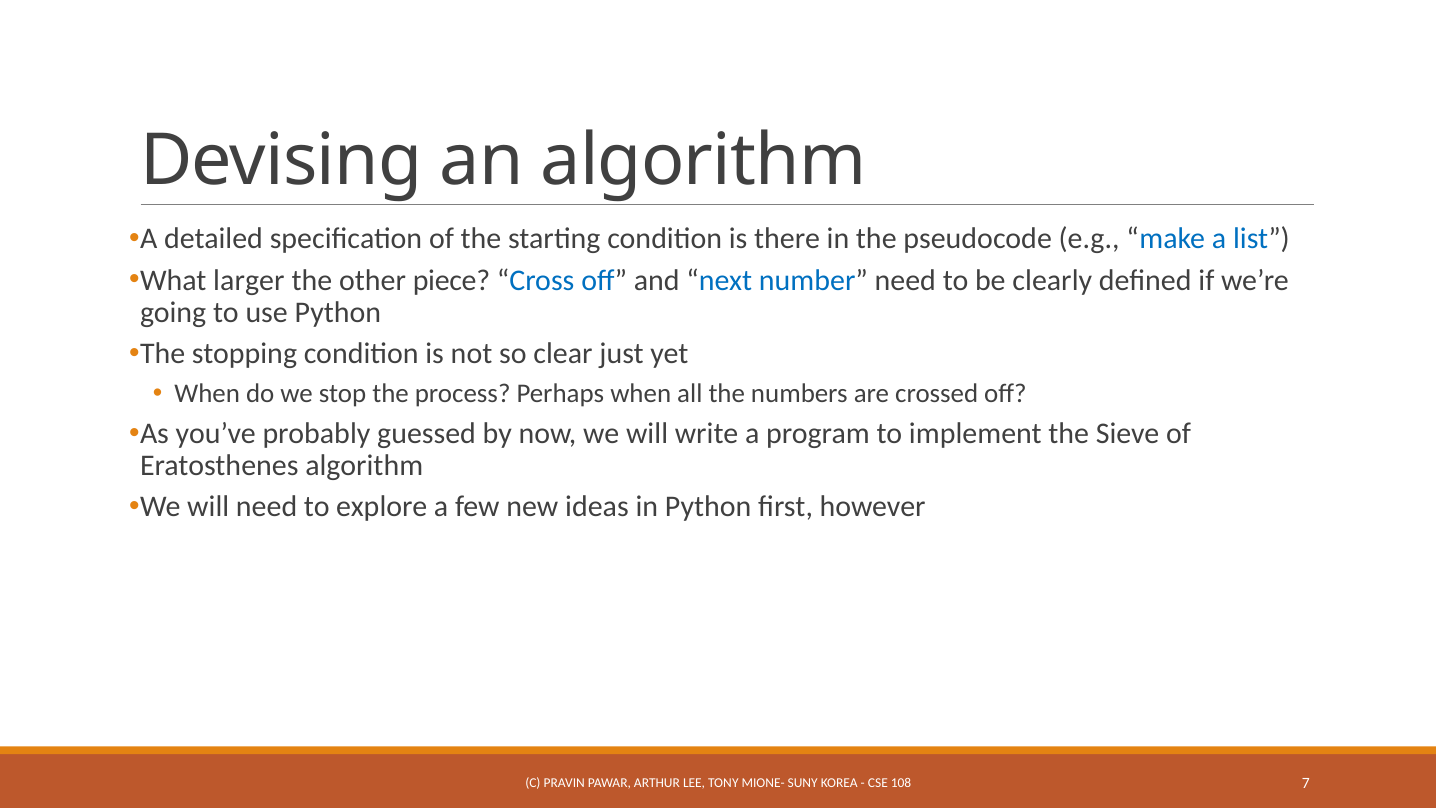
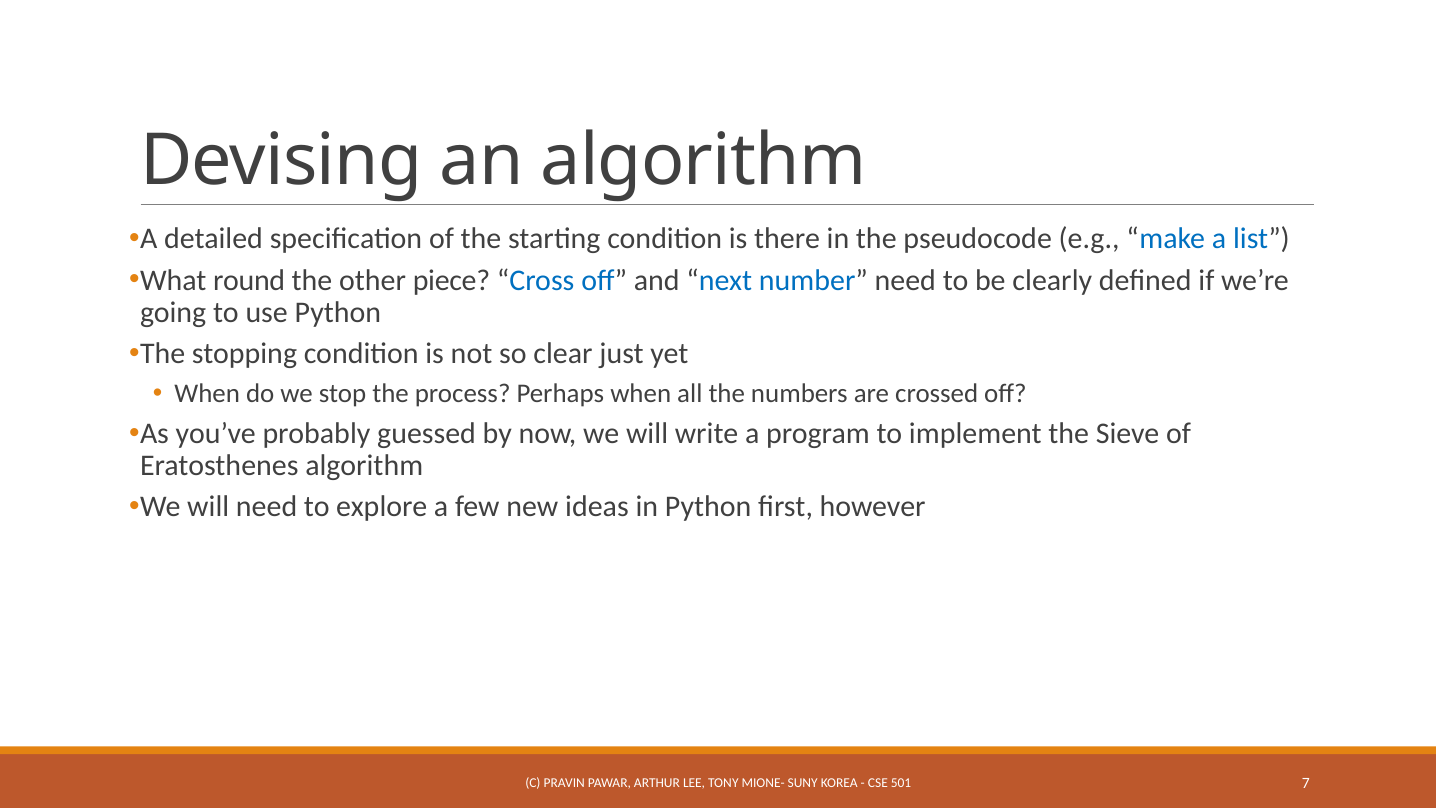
larger: larger -> round
108: 108 -> 501
